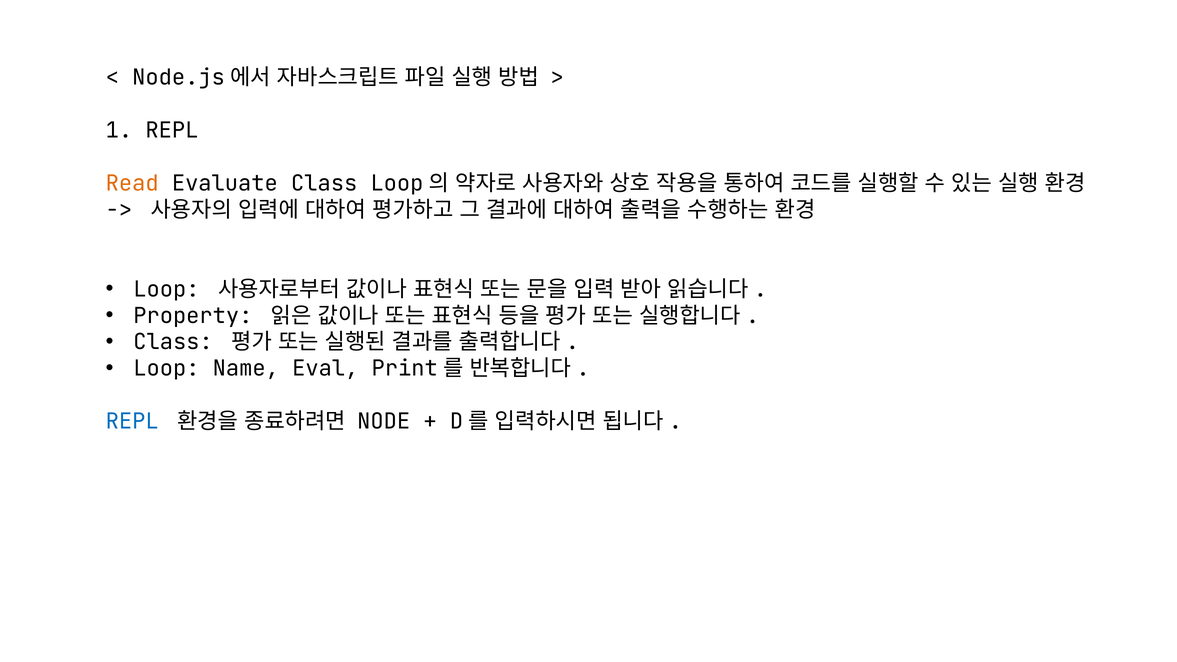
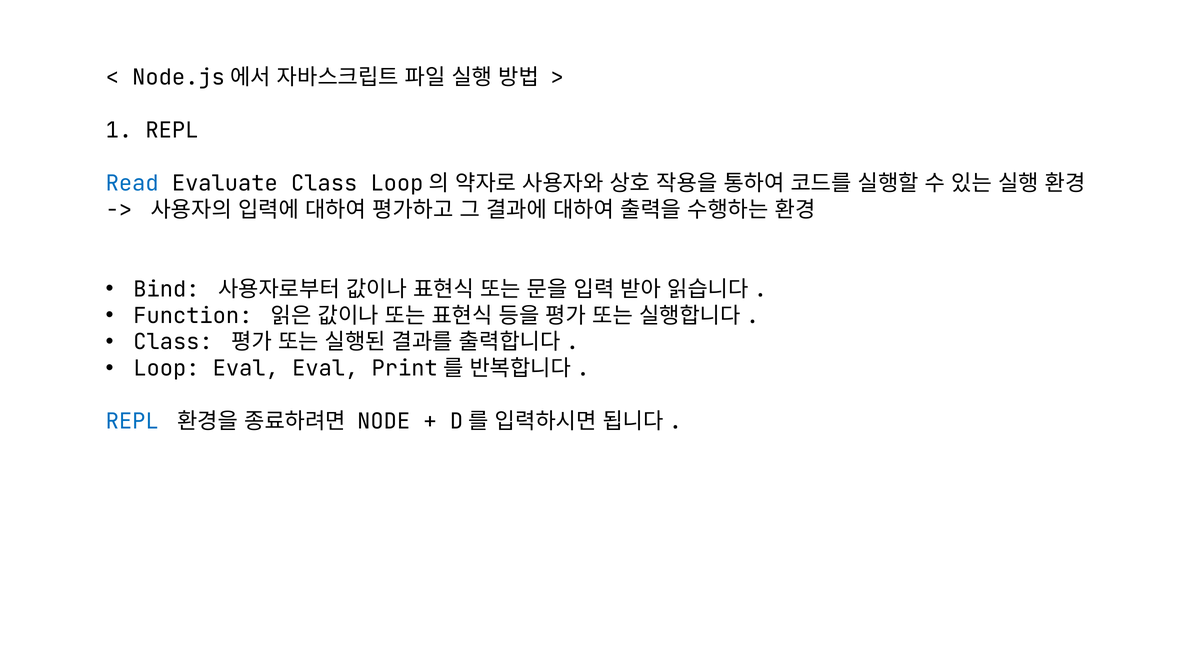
Read colour: orange -> blue
Loop at (166, 289): Loop -> Bind
Property: Property -> Function
Loop Name: Name -> Eval
